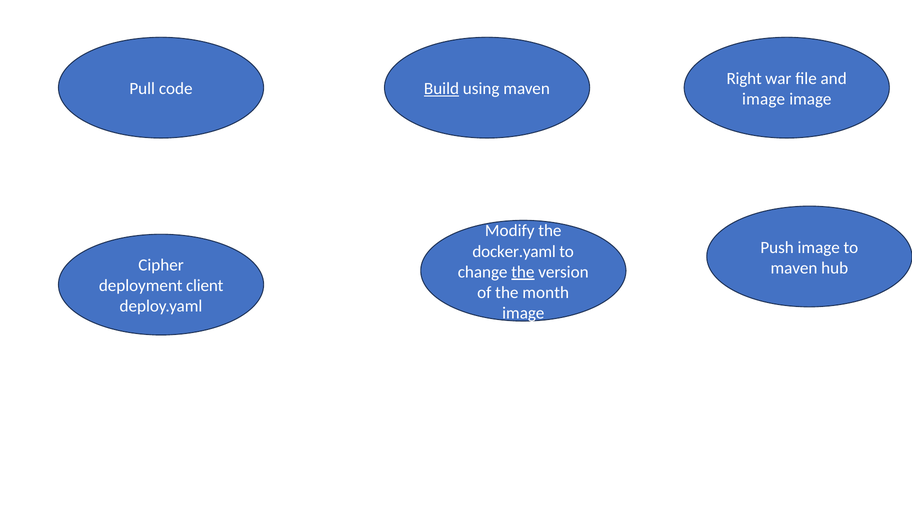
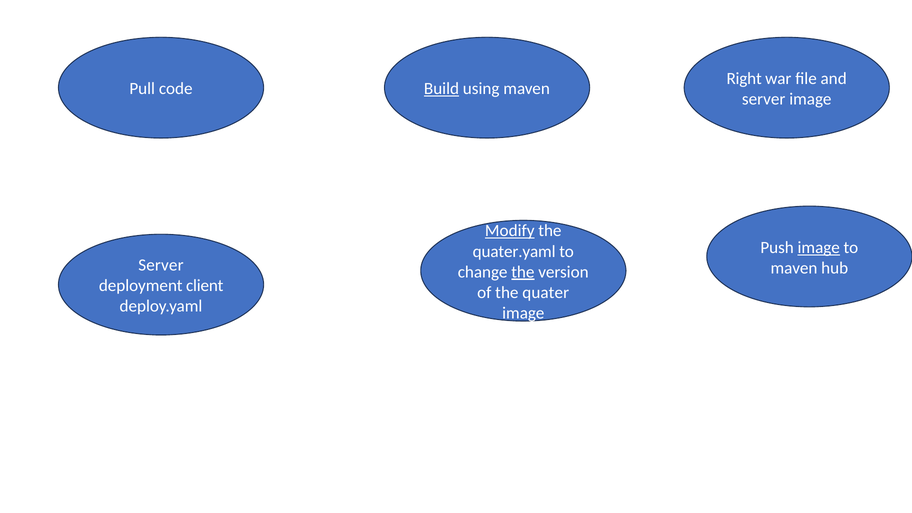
image at (764, 99): image -> server
Modify underline: none -> present
image at (819, 247) underline: none -> present
docker.yaml: docker.yaml -> quater.yaml
Cipher at (161, 265): Cipher -> Server
month: month -> quater
